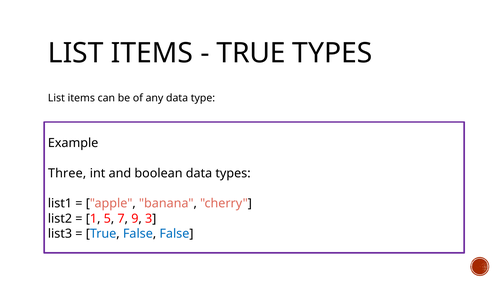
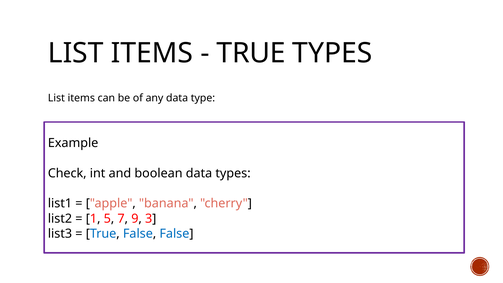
Three: Three -> Check
